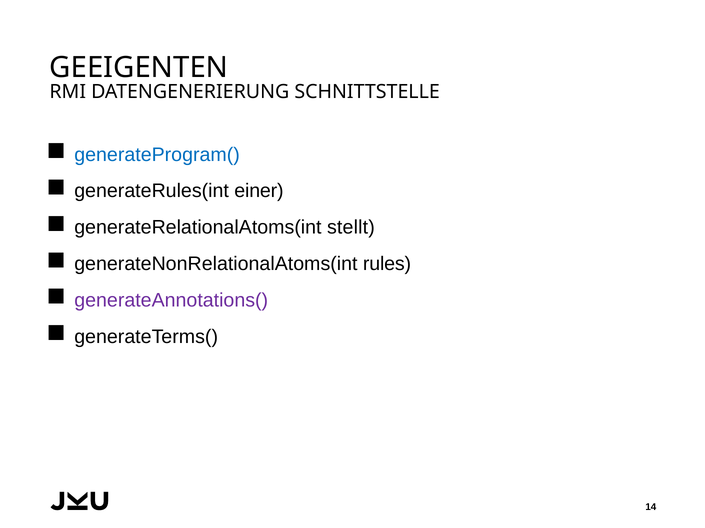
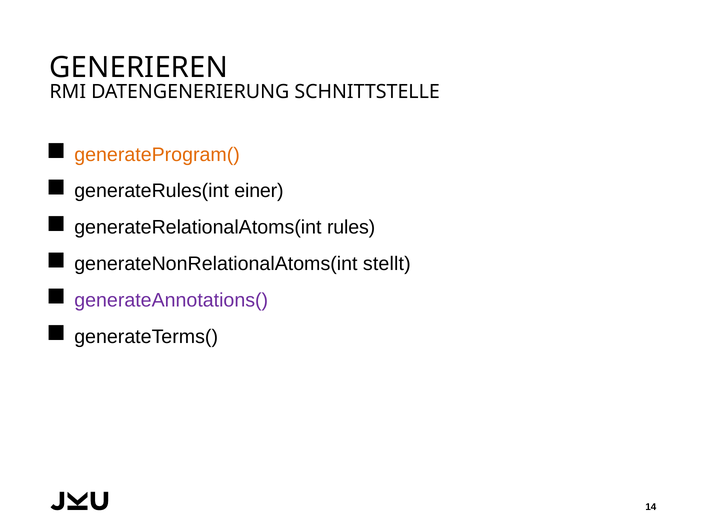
GEEIGENTEN: GEEIGENTEN -> GENERIEREN
generateProgram( colour: blue -> orange
stellt: stellt -> rules
rules: rules -> stellt
